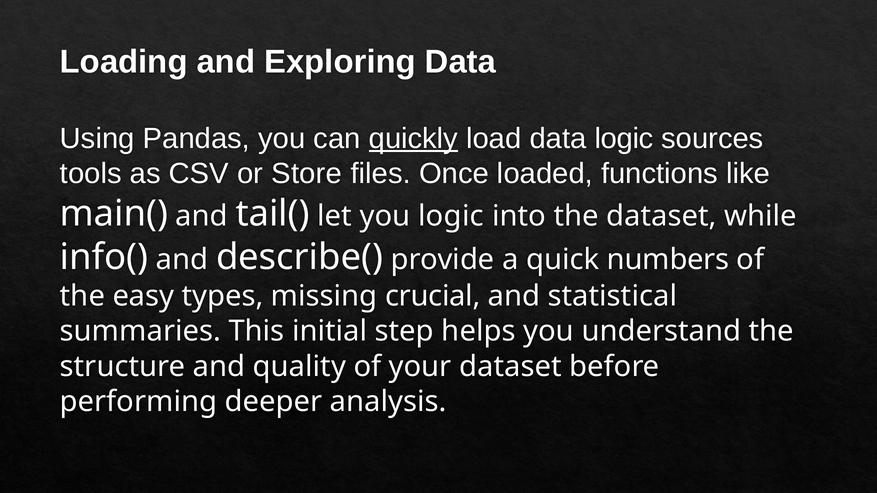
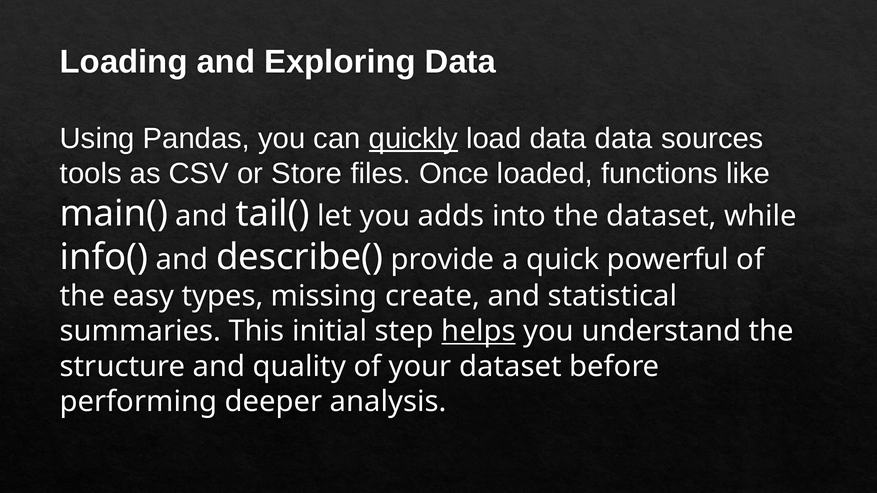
data logic: logic -> data
you logic: logic -> adds
numbers: numbers -> powerful
crucial: crucial -> create
helps underline: none -> present
